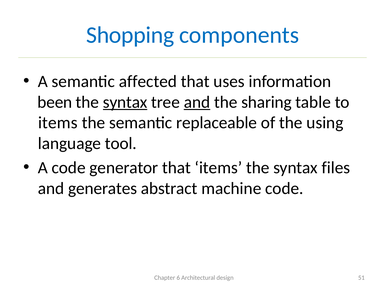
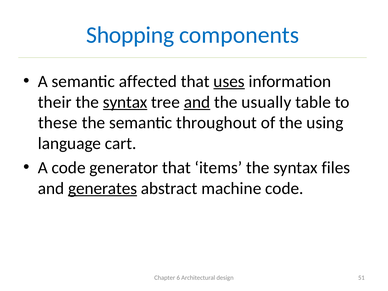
uses underline: none -> present
been: been -> their
sharing: sharing -> usually
items at (58, 123): items -> these
replaceable: replaceable -> throughout
tool: tool -> cart
generates underline: none -> present
